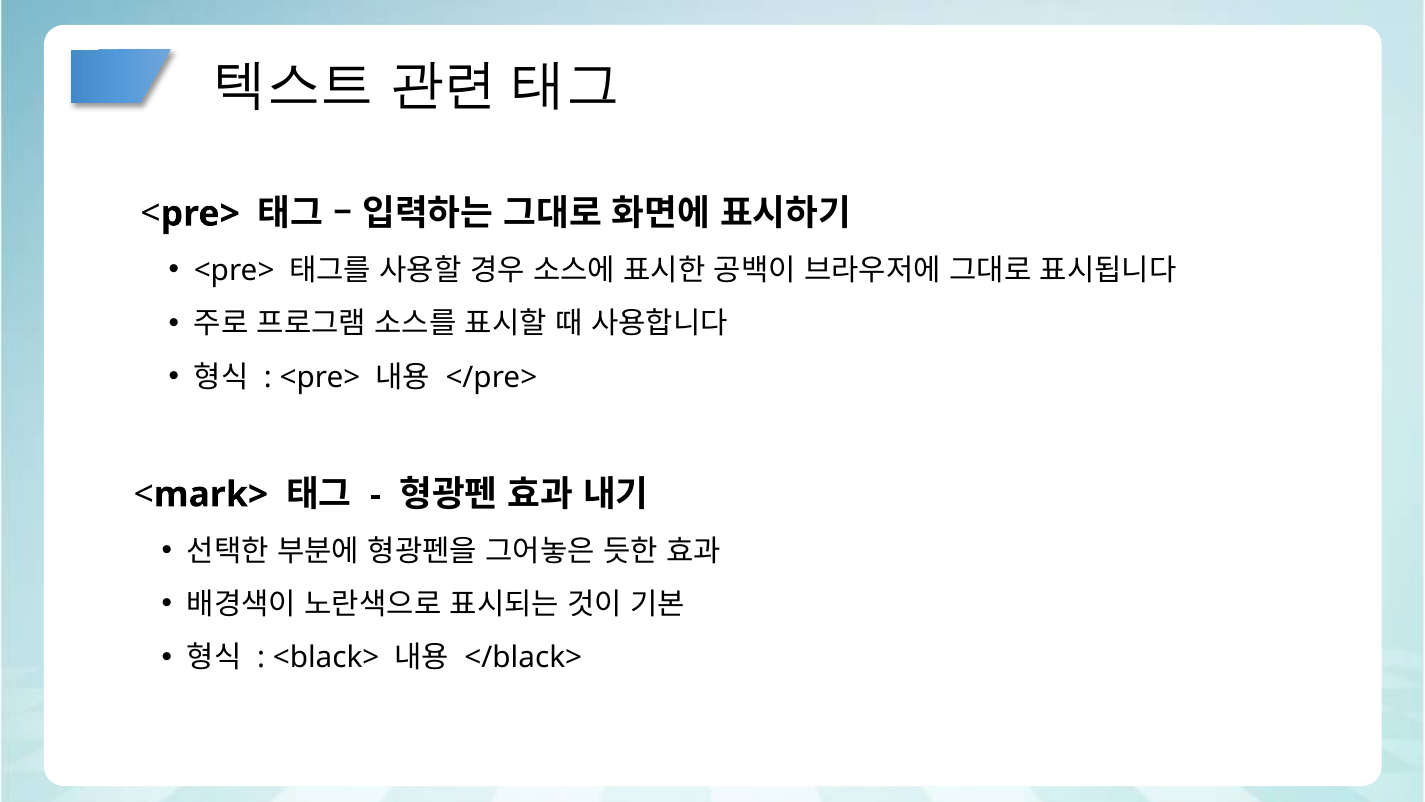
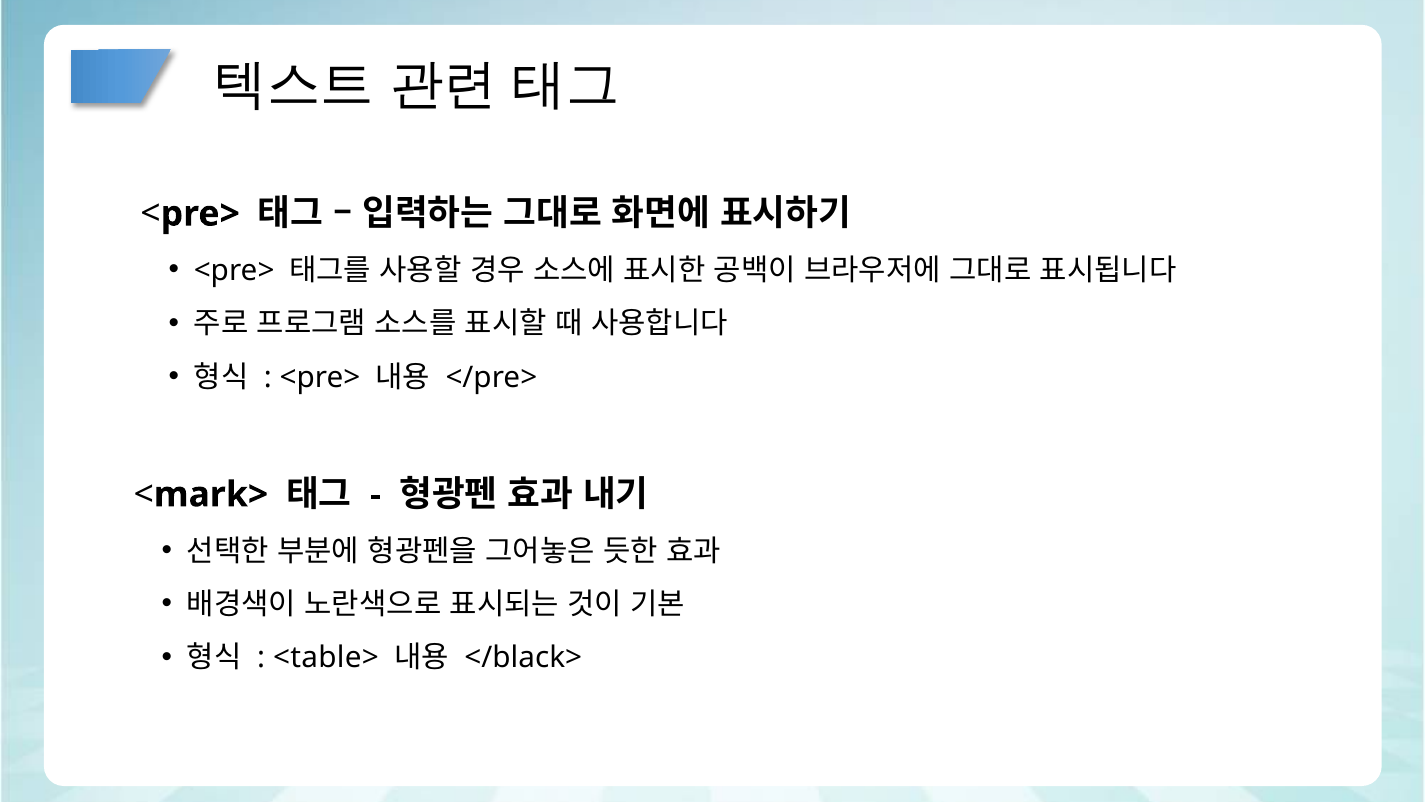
<black>: <black> -> <table>
